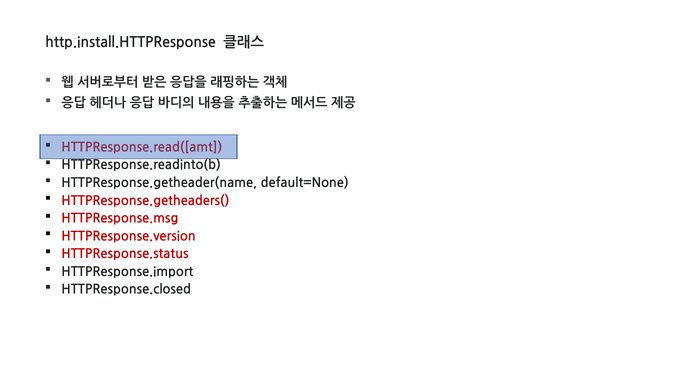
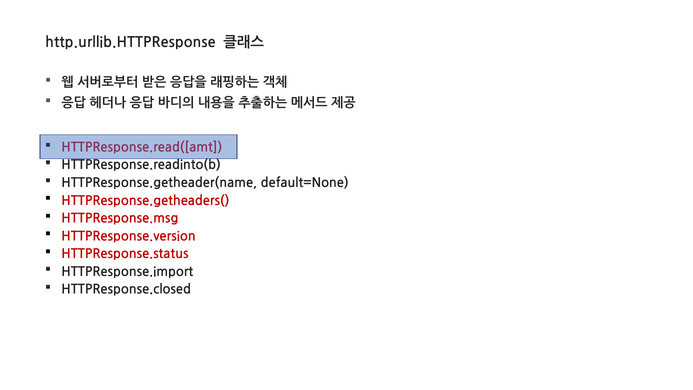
http.install.HTTPResponse: http.install.HTTPResponse -> http.urllib.HTTPResponse
